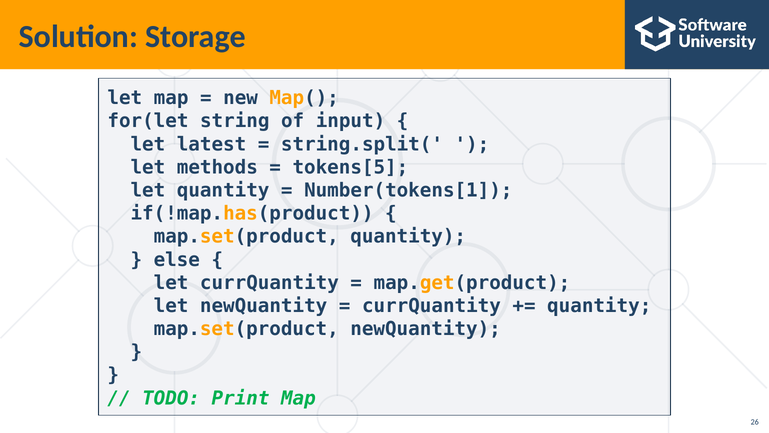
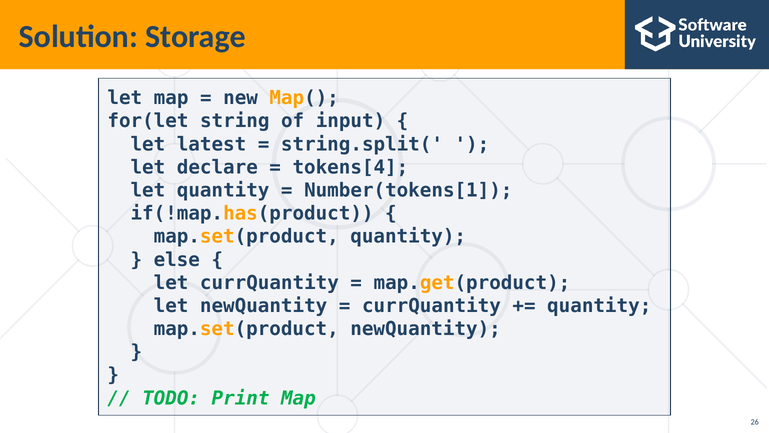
methods: methods -> declare
tokens[5: tokens[5 -> tokens[4
